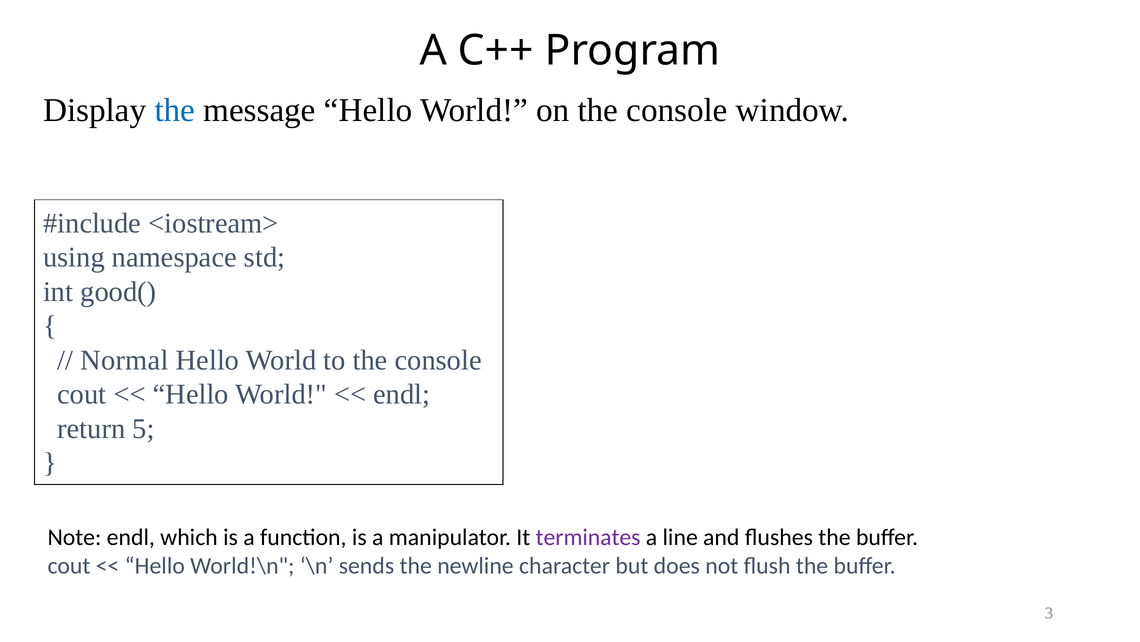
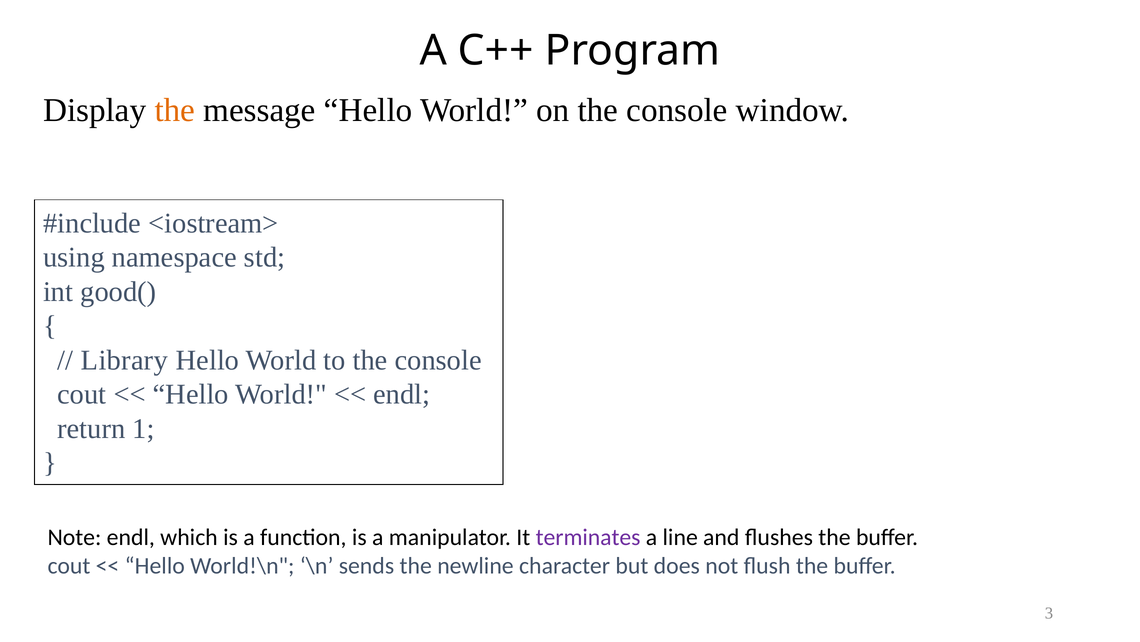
the at (175, 110) colour: blue -> orange
Normal: Normal -> Library
5: 5 -> 1
